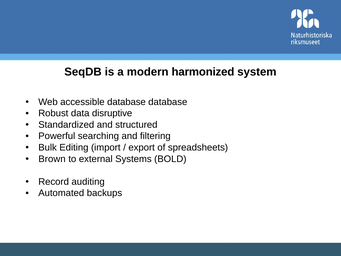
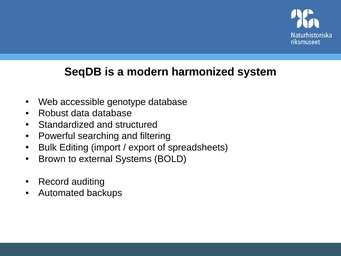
accessible database: database -> genotype
data disruptive: disruptive -> database
